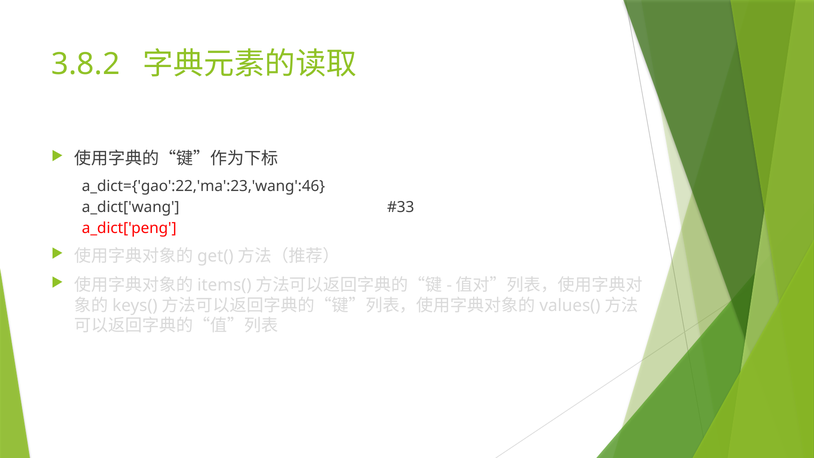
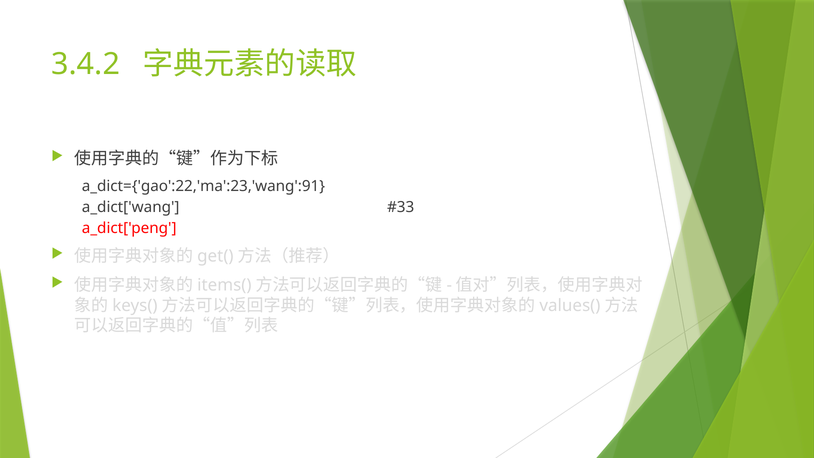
3.8.2: 3.8.2 -> 3.4.2
a_dict={'gao':22,'ma':23,'wang':46: a_dict={'gao':22,'ma':23,'wang':46 -> a_dict={'gao':22,'ma':23,'wang':91
